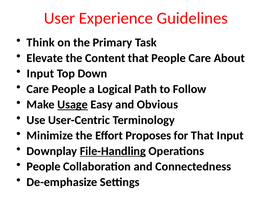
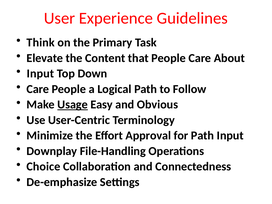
Proposes: Proposes -> Approval
for That: That -> Path
File-Handling underline: present -> none
People at (44, 167): People -> Choice
